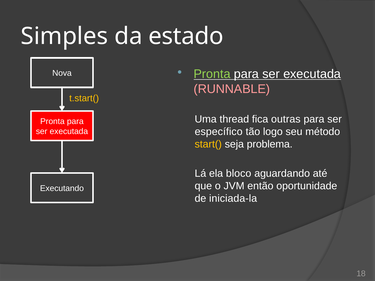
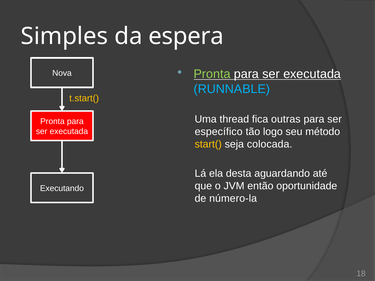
estado: estado -> espera
RUNNABLE colour: pink -> light blue
problema: problema -> colocada
bloco: bloco -> desta
iniciada-la: iniciada-la -> número-la
